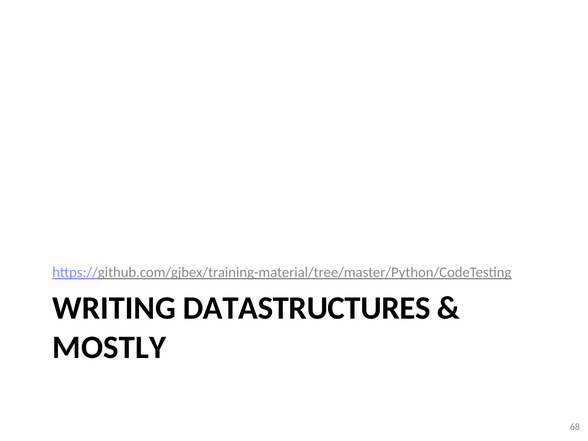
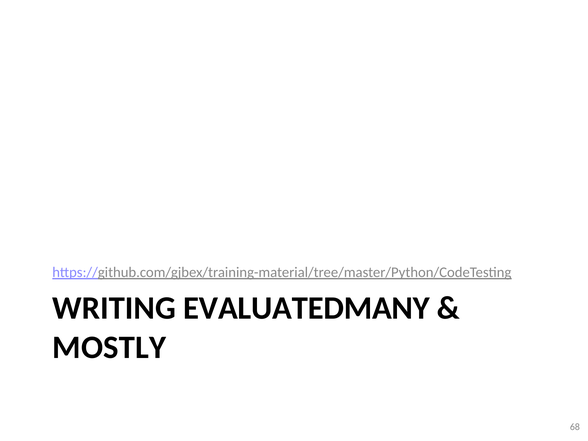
DATASTRUCTURES: DATASTRUCTURES -> EVALUATEDMANY
